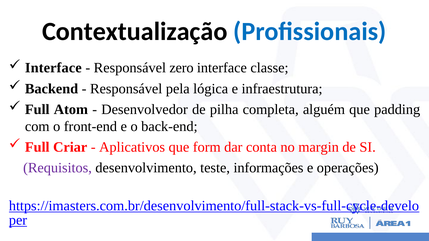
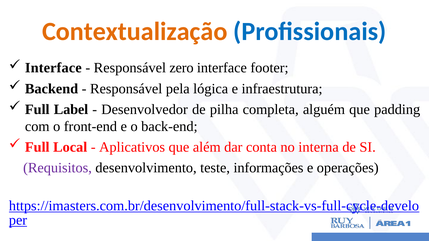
Contextualização colour: black -> orange
classe: classe -> footer
Atom: Atom -> Label
Criar: Criar -> Local
form: form -> além
margin: margin -> interna
